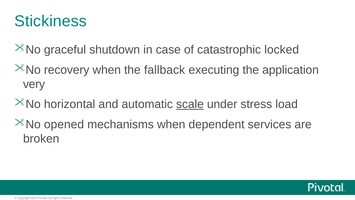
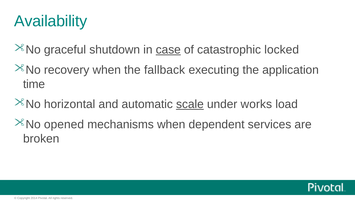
Stickiness: Stickiness -> Availability
case underline: none -> present
very: very -> time
stress: stress -> works
